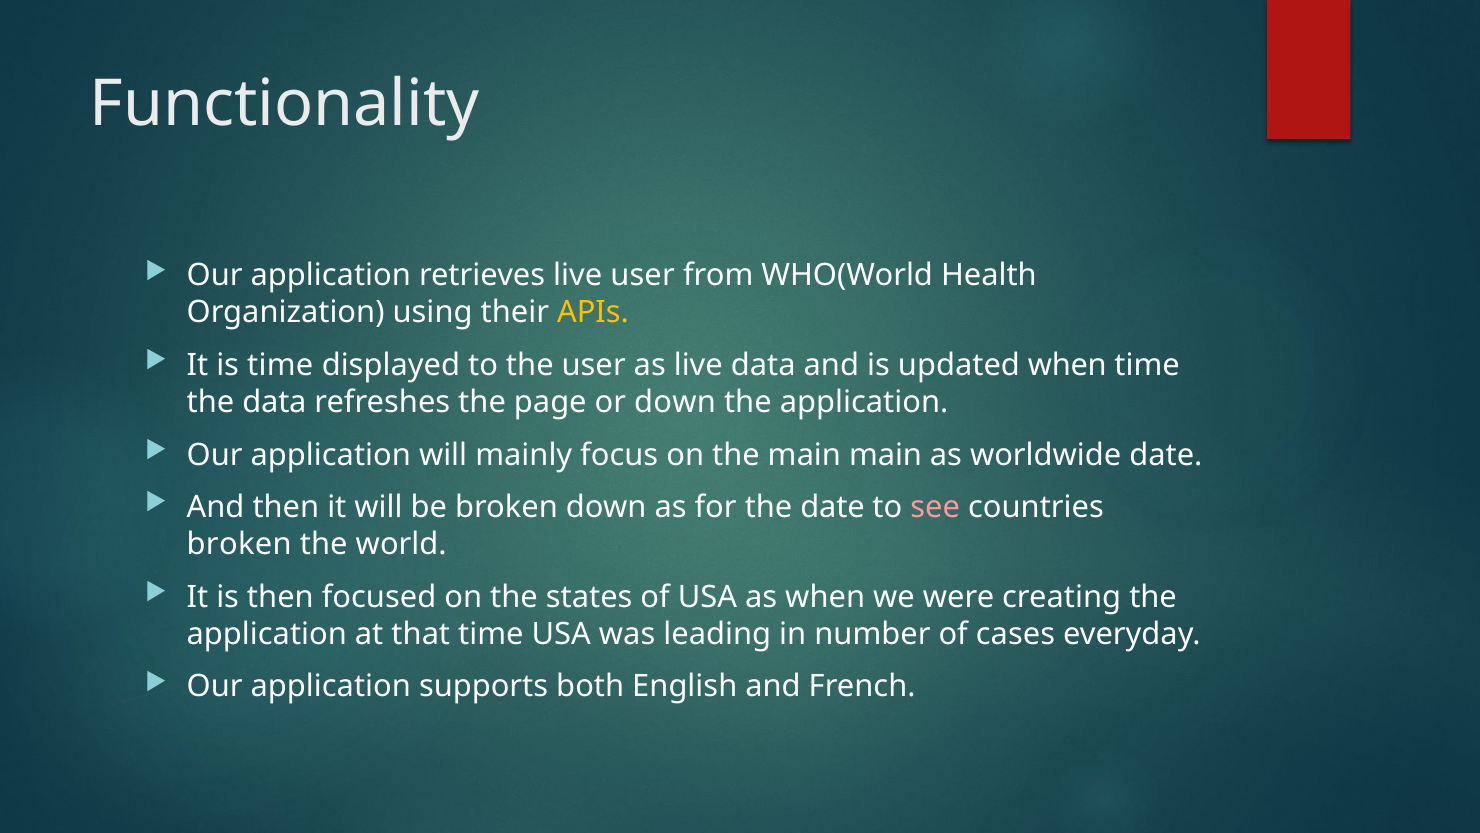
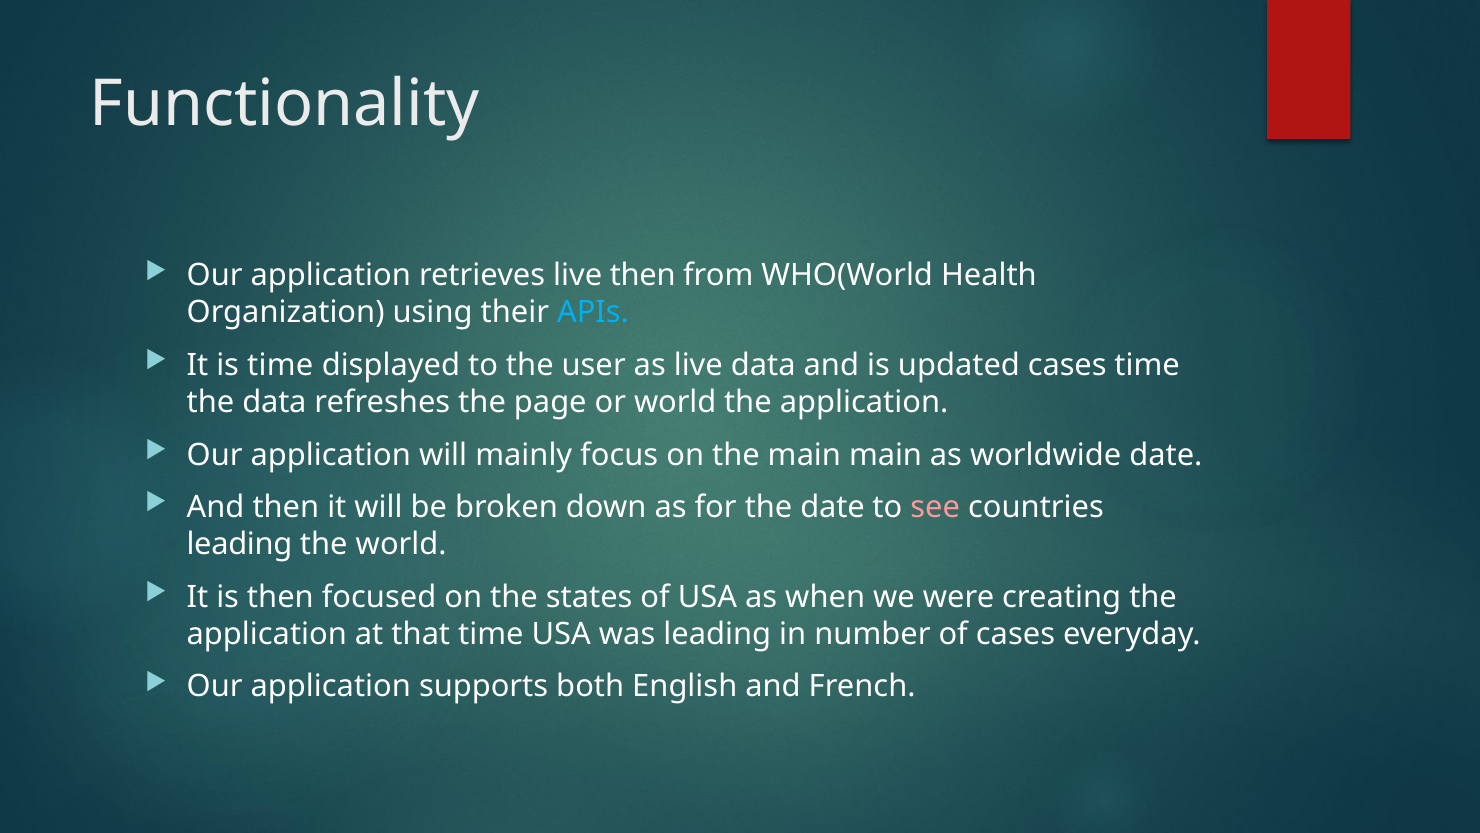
live user: user -> then
APIs colour: yellow -> light blue
updated when: when -> cases
or down: down -> world
broken at (239, 544): broken -> leading
